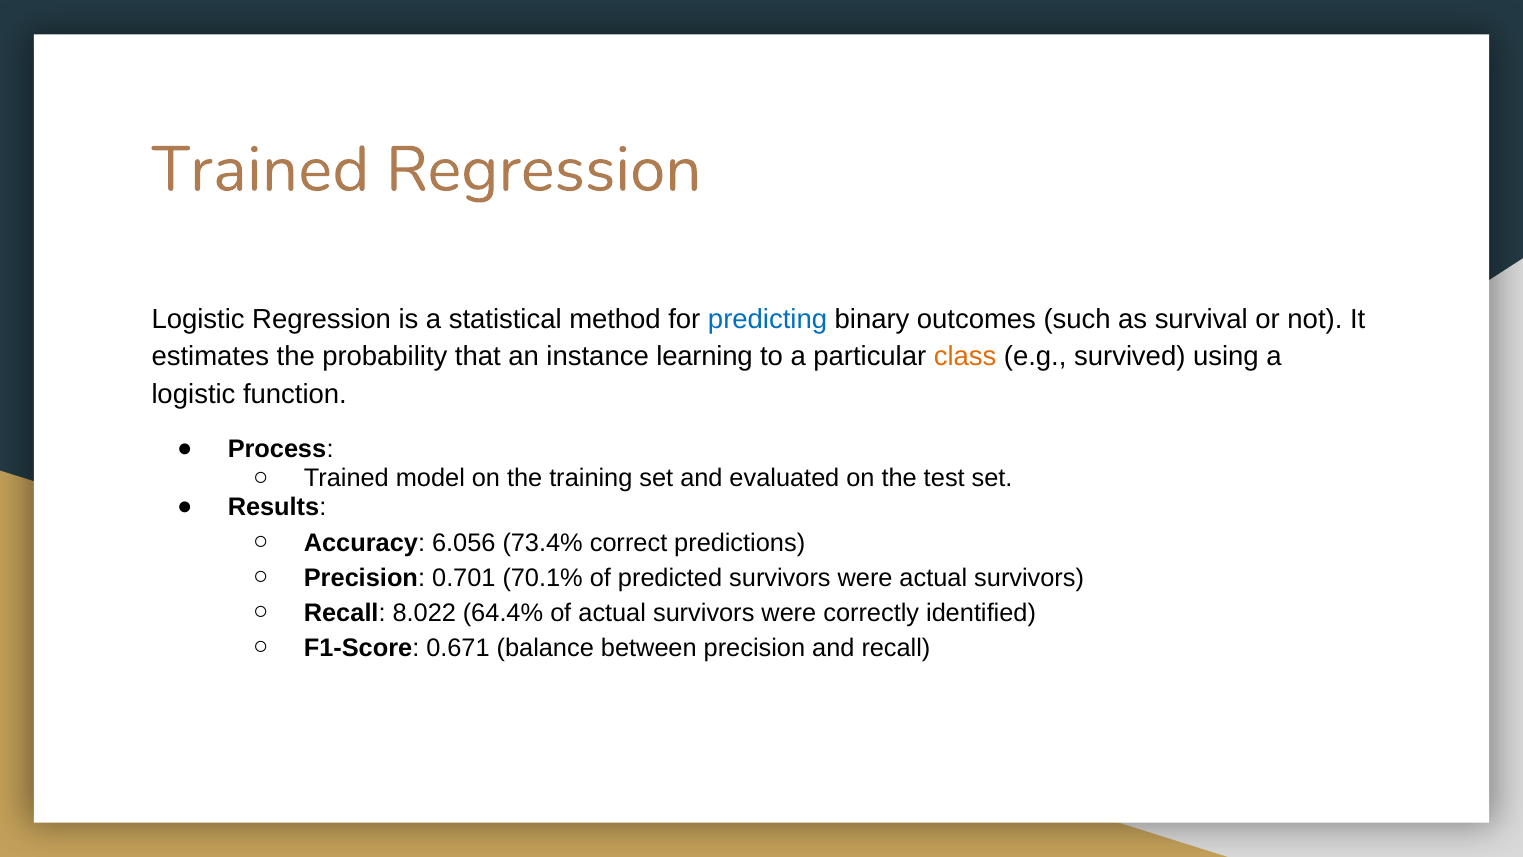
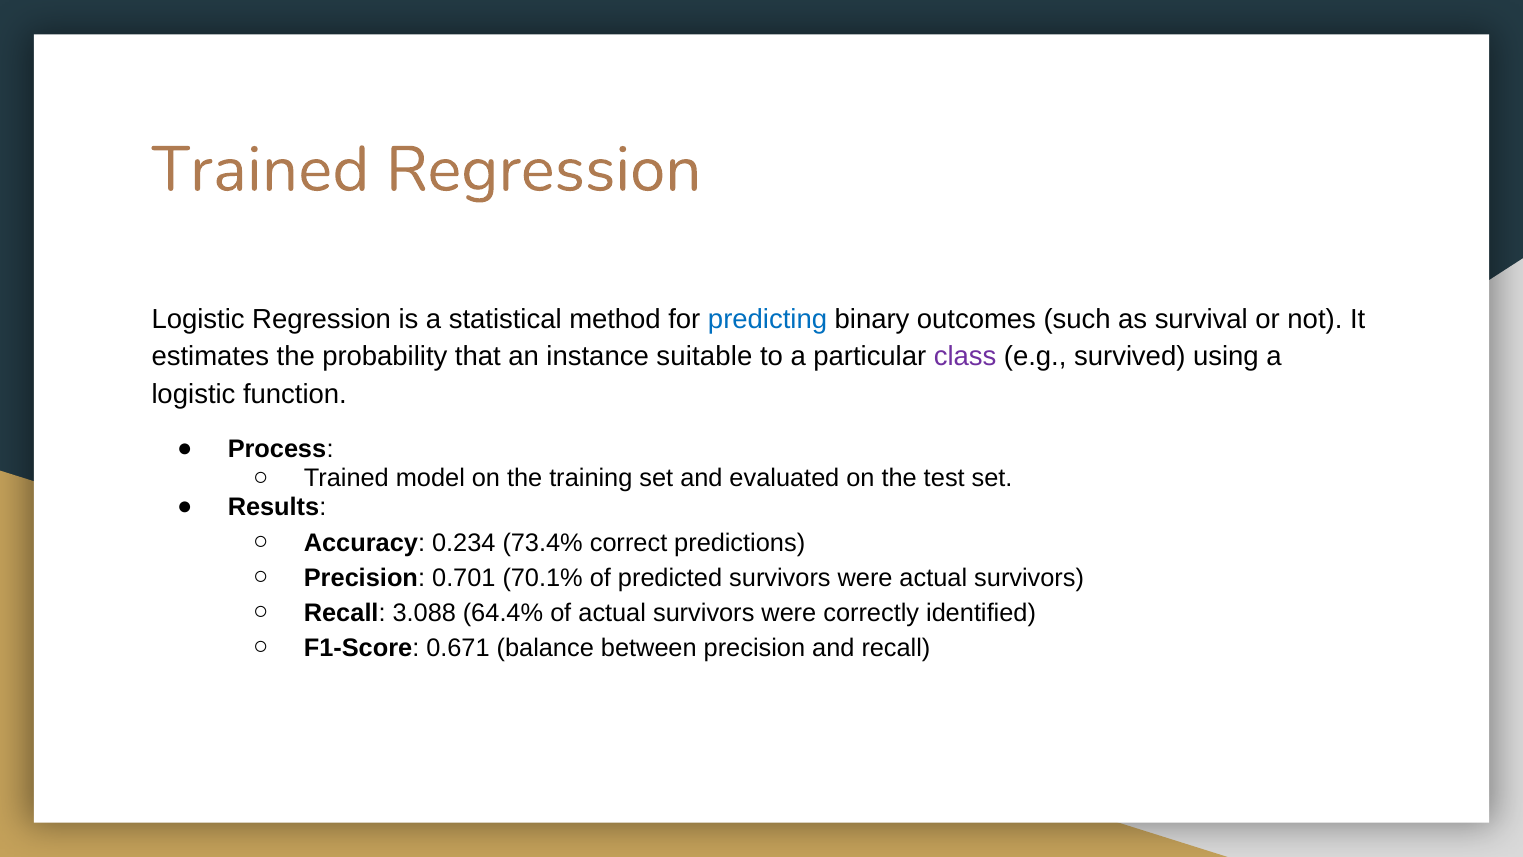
learning: learning -> suitable
class colour: orange -> purple
6.056: 6.056 -> 0.234
8.022: 8.022 -> 3.088
